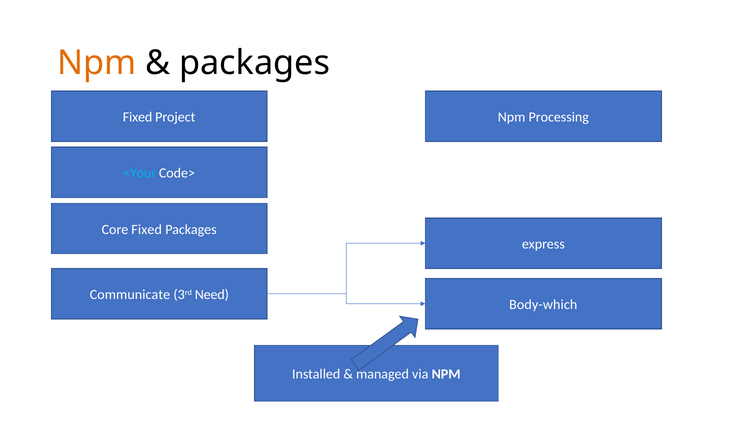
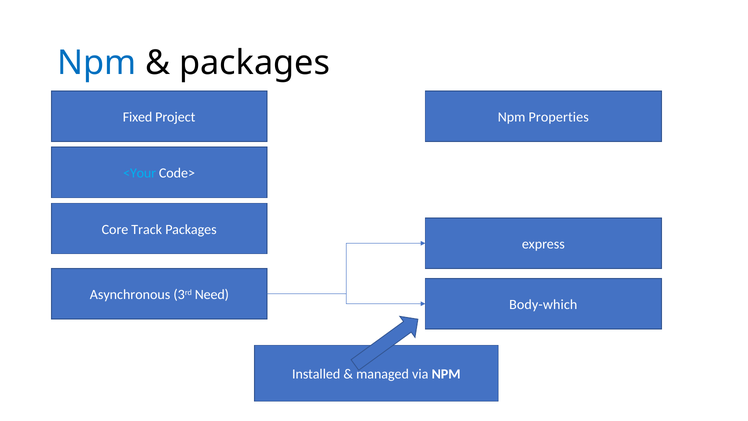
Npm at (97, 63) colour: orange -> blue
Processing: Processing -> Properties
Core Fixed: Fixed -> Track
Communicate: Communicate -> Asynchronous
